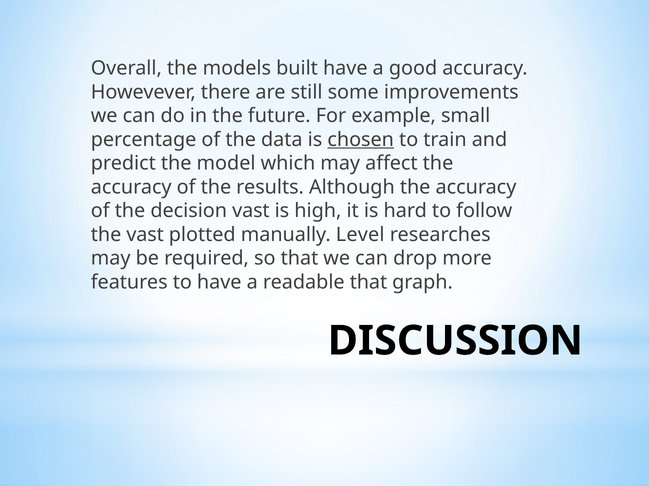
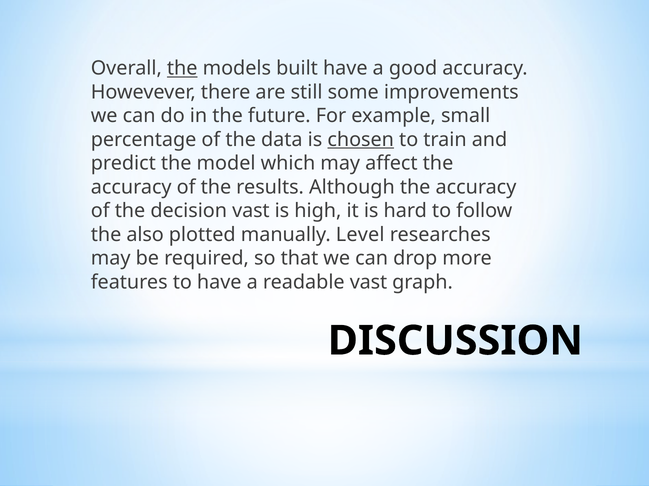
the at (182, 68) underline: none -> present
the vast: vast -> also
readable that: that -> vast
